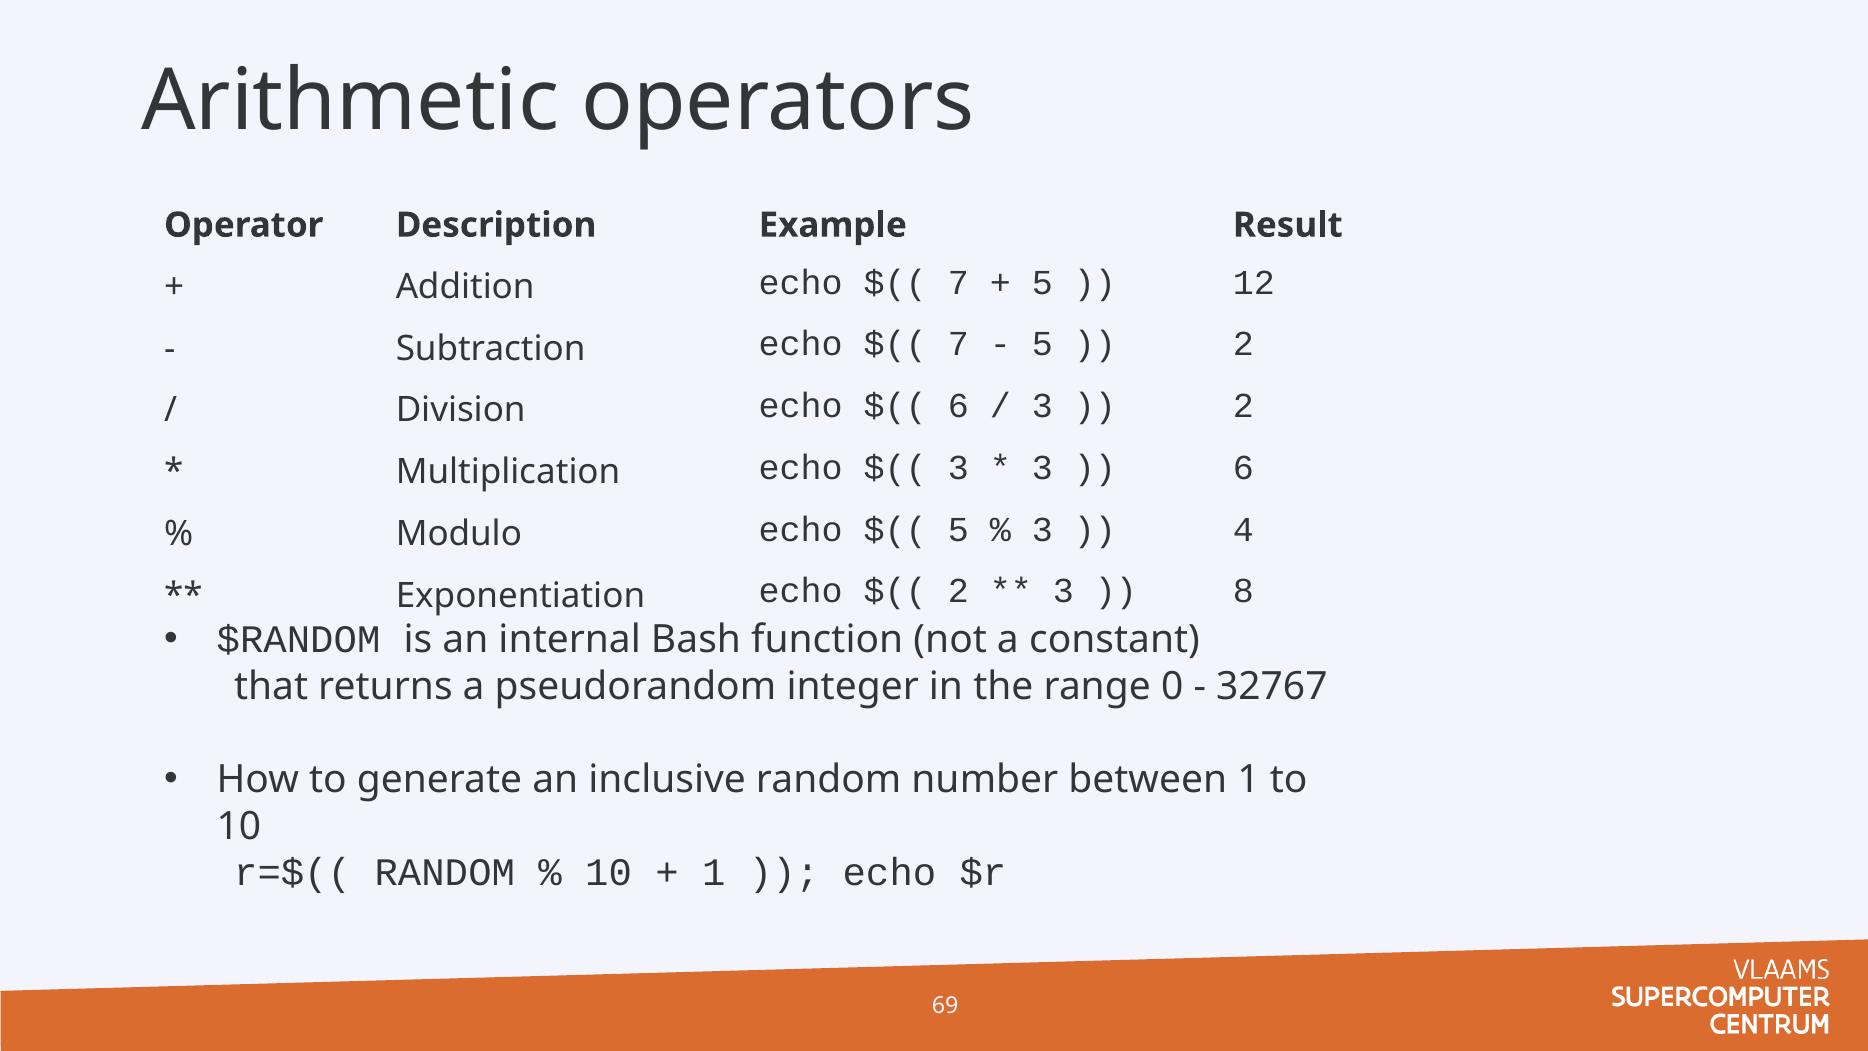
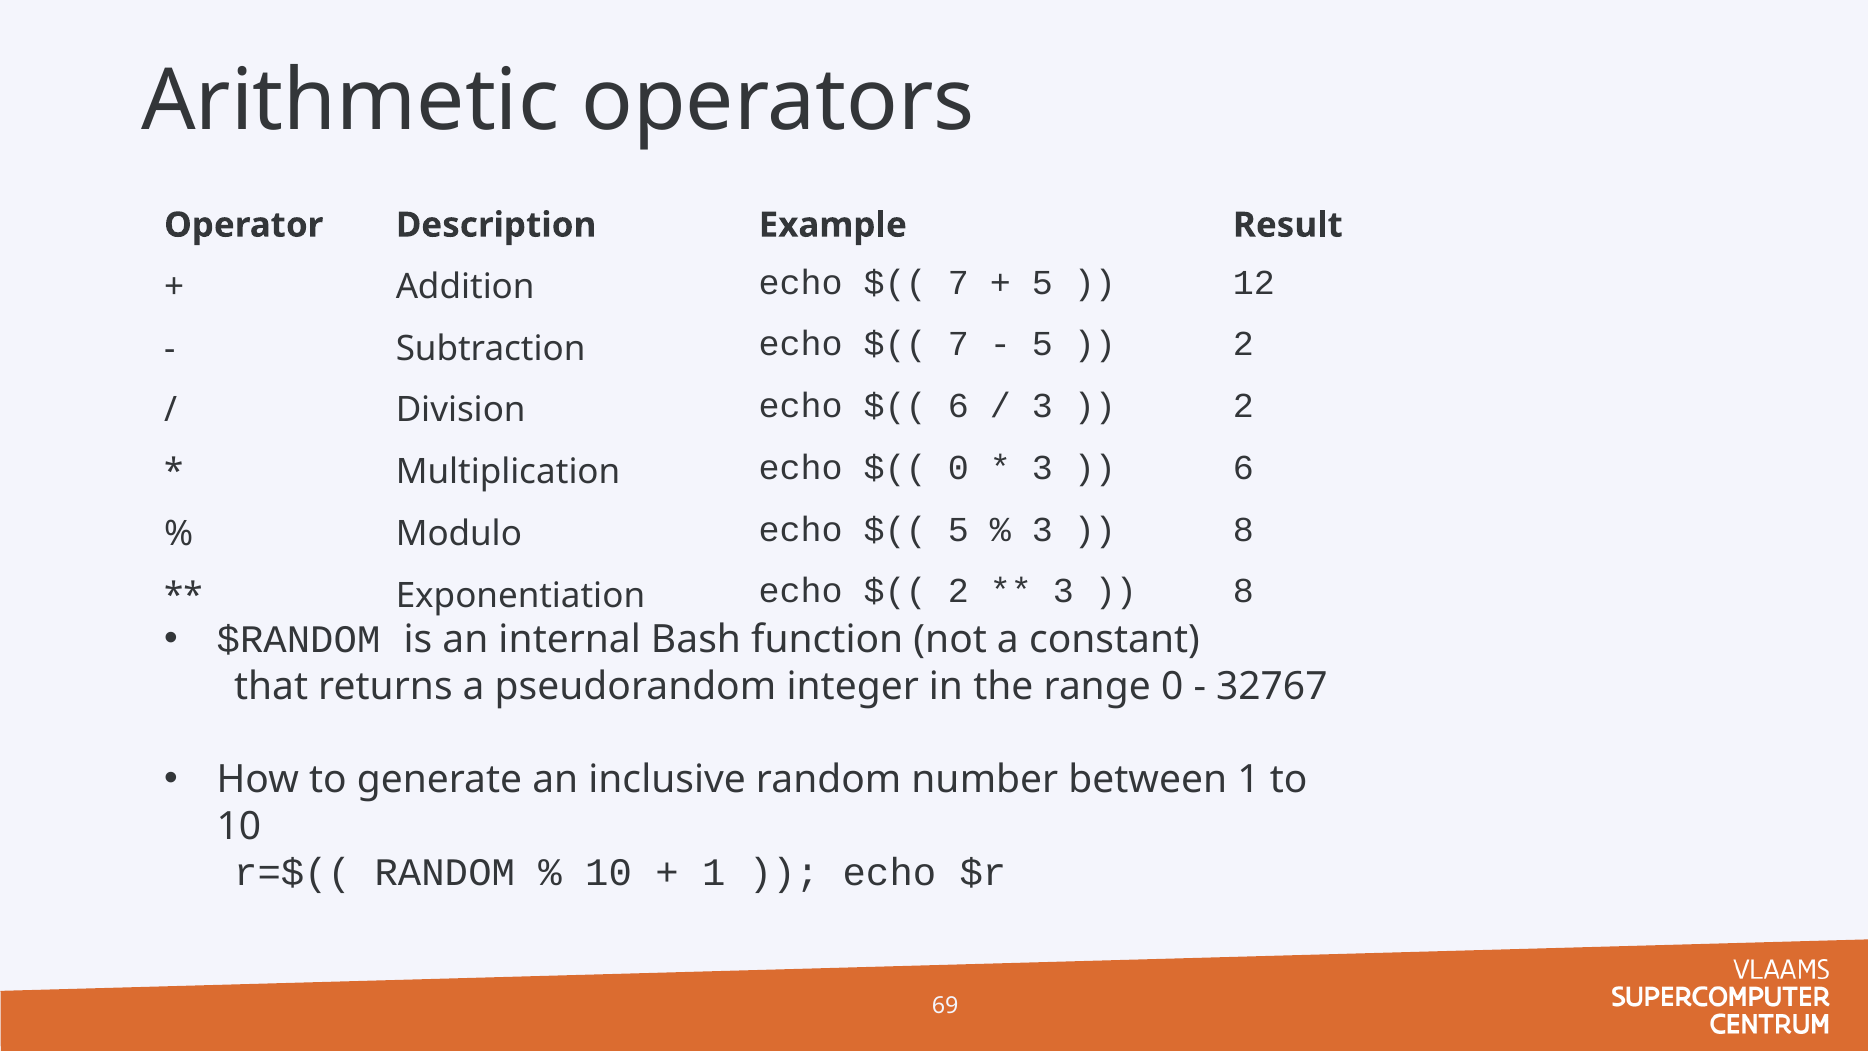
3 at (958, 468): 3 -> 0
4 at (1243, 529): 4 -> 8
